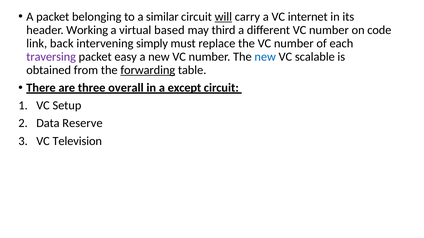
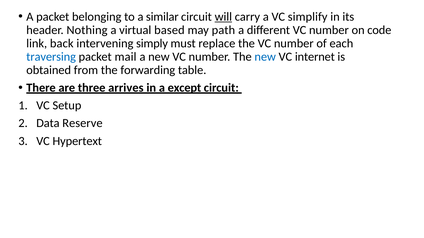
internet: internet -> simplify
Working: Working -> Nothing
third: third -> path
traversing colour: purple -> blue
easy: easy -> mail
scalable: scalable -> internet
forwarding underline: present -> none
overall: overall -> arrives
Television: Television -> Hypertext
